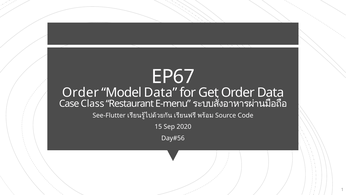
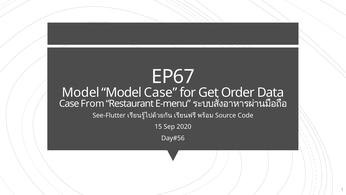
Order at (81, 92): Order -> Model
Model Data: Data -> Case
Class: Class -> From
